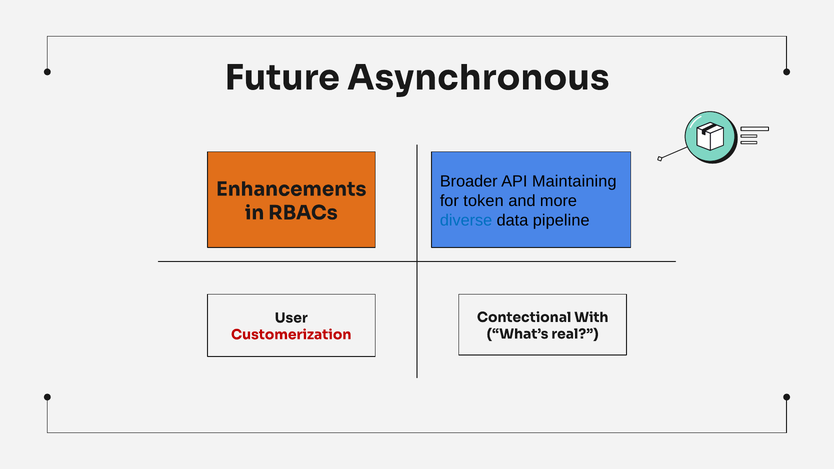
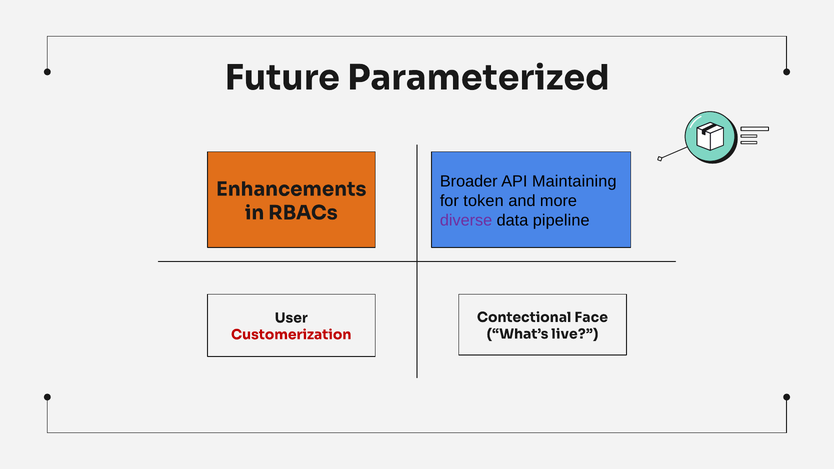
Asynchronous: Asynchronous -> Parameterized
diverse colour: blue -> purple
With: With -> Face
real: real -> live
